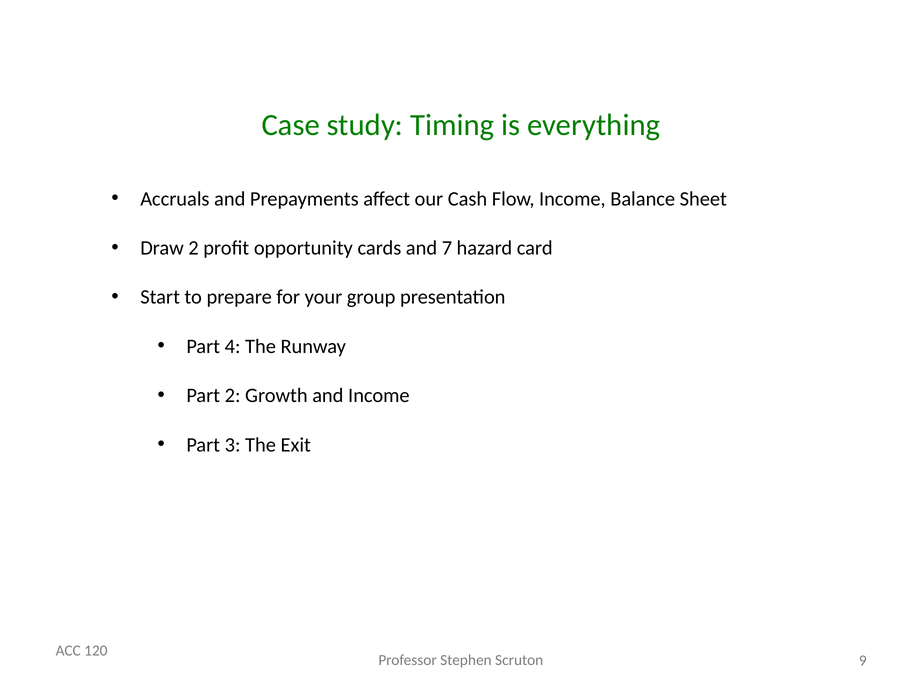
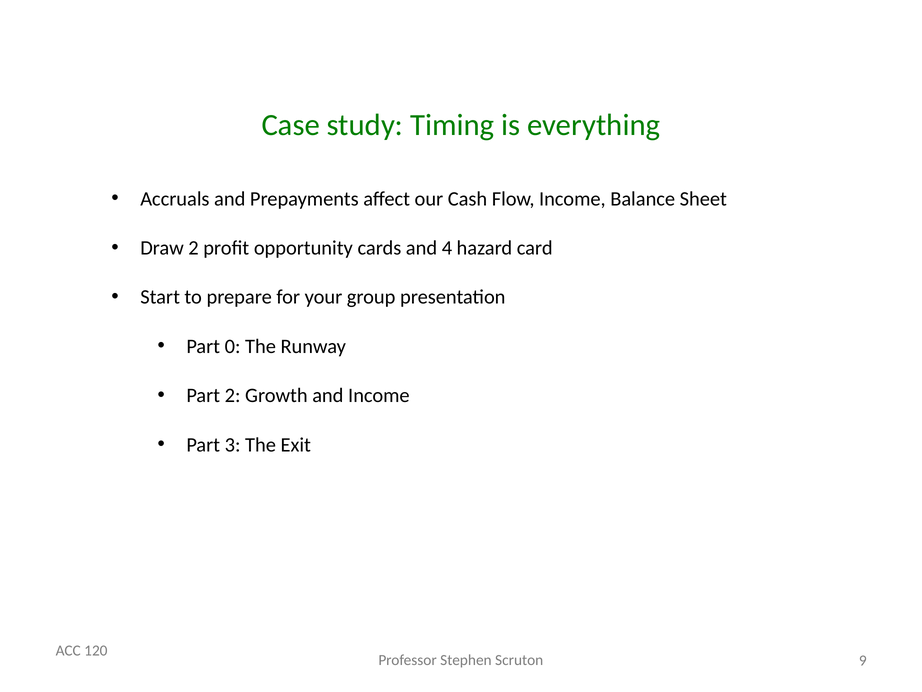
7: 7 -> 4
4: 4 -> 0
